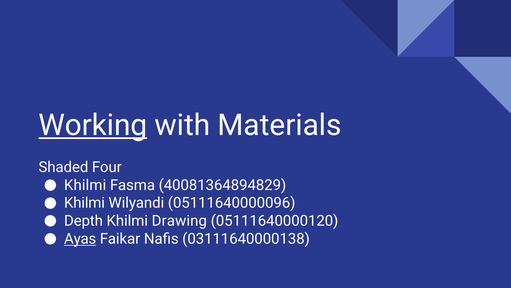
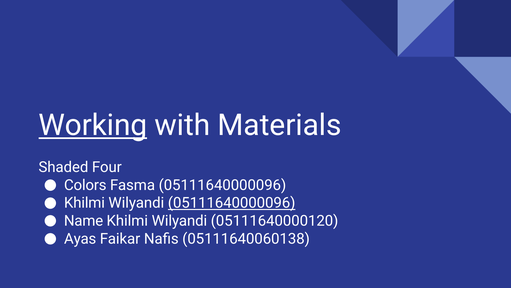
Khilmi at (85, 185): Khilmi -> Colors
Fasma 40081364894829: 40081364894829 -> 05111640000096
05111640000096 at (232, 203) underline: none -> present
Depth: Depth -> Name
Drawing at (179, 221): Drawing -> Wilyandi
Ayas underline: present -> none
03111640000138: 03111640000138 -> 05111640060138
